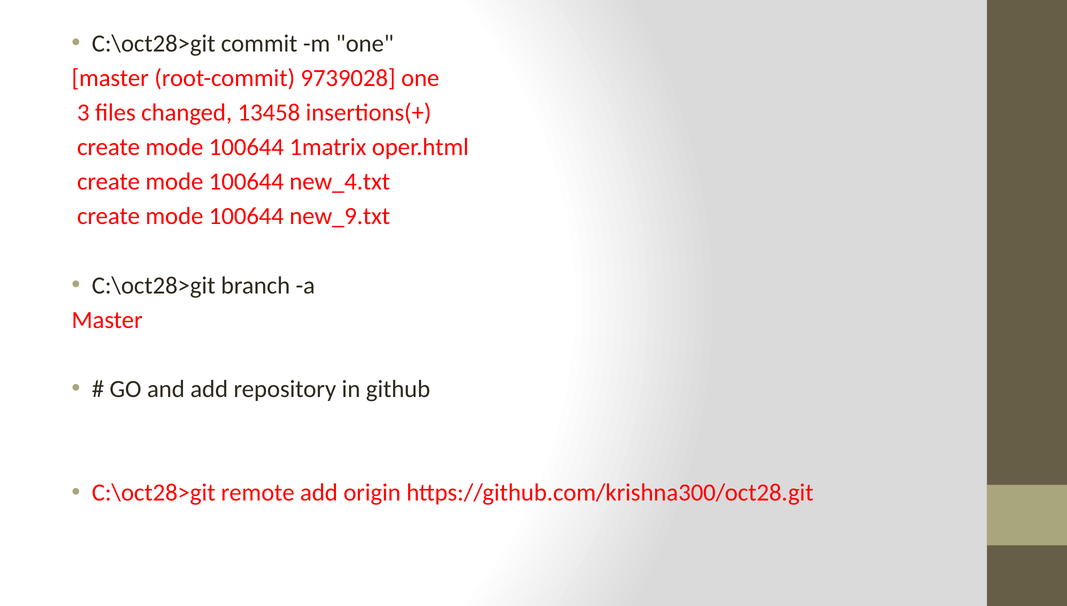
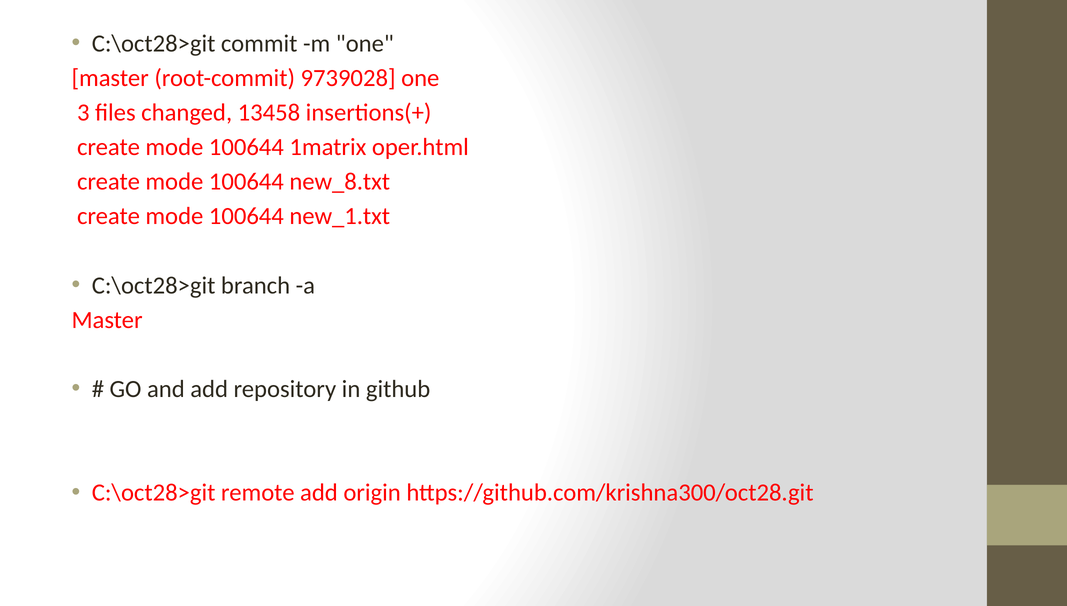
new_4.txt: new_4.txt -> new_8.txt
new_9.txt: new_9.txt -> new_1.txt
